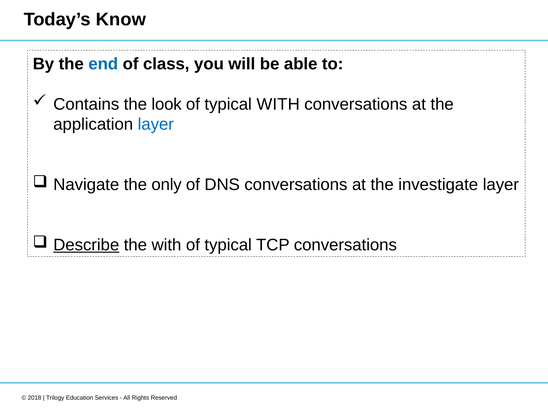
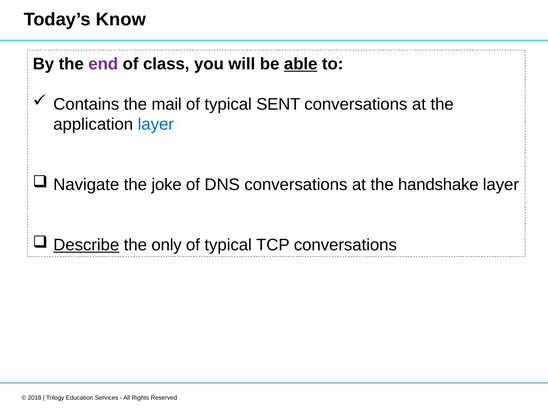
end colour: blue -> purple
able underline: none -> present
look: look -> mail
typical WITH: WITH -> SENT
only: only -> joke
investigate: investigate -> handshake
the with: with -> only
